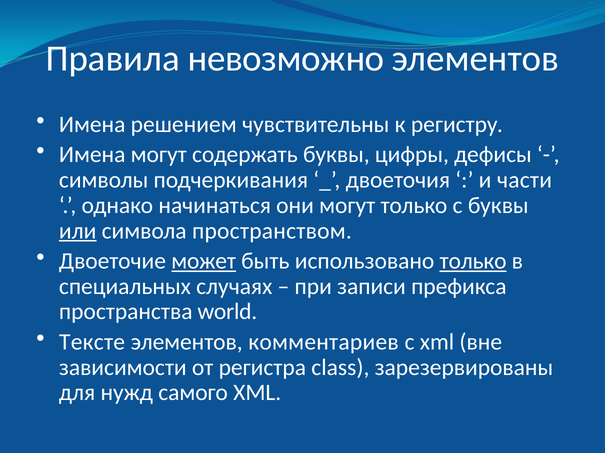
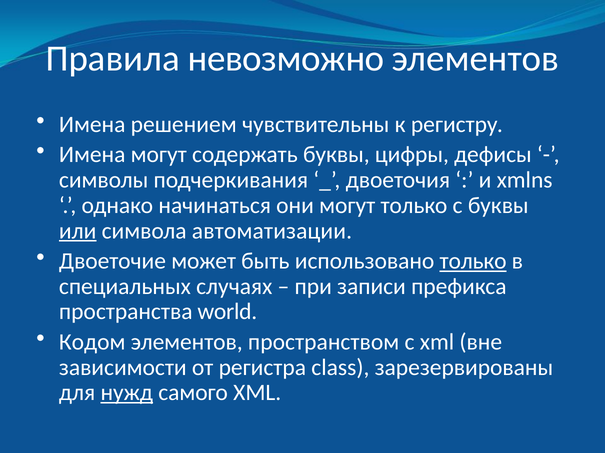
части: части -> xmlns
пространством: пространством -> автоматизации
может underline: present -> none
Тексте: Тексте -> Кодом
комментариев: комментариев -> пространством
нужд underline: none -> present
